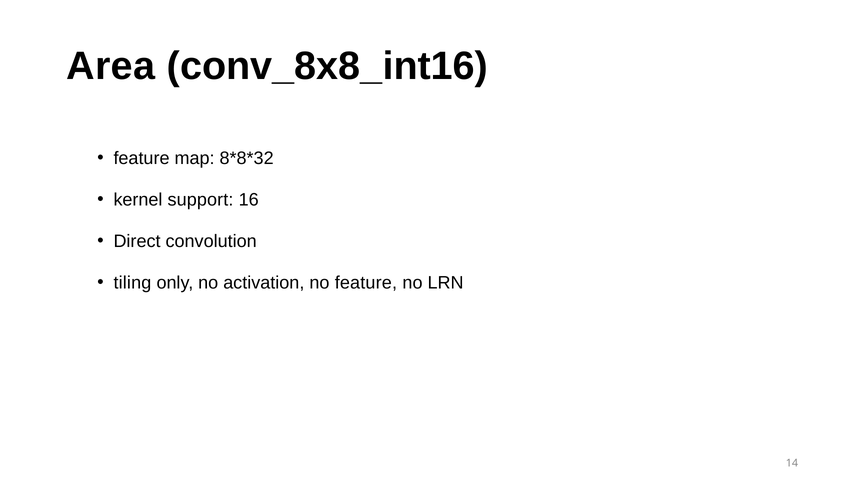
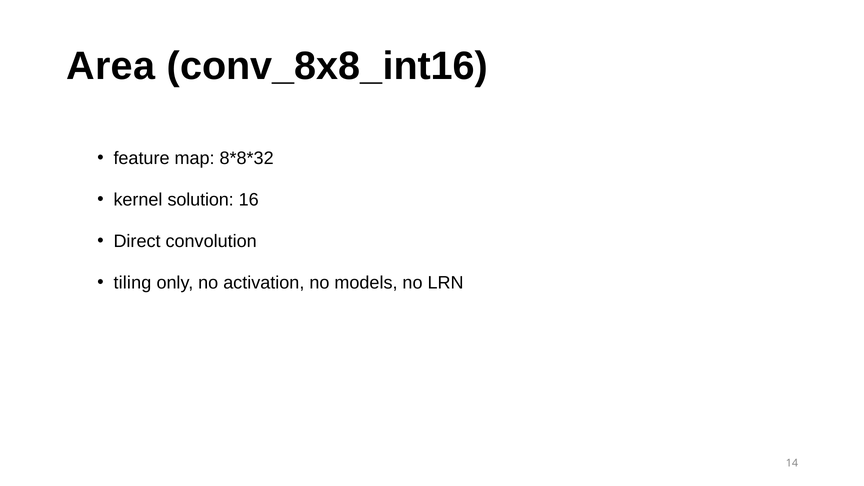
support: support -> solution
no feature: feature -> models
